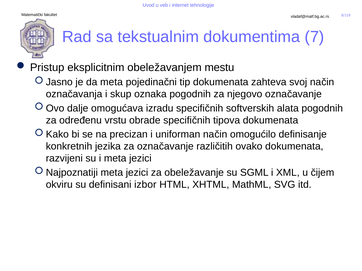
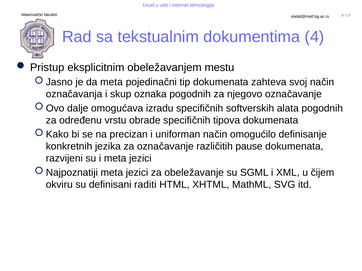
7: 7 -> 4
ovako: ovako -> pause
izbor: izbor -> raditi
